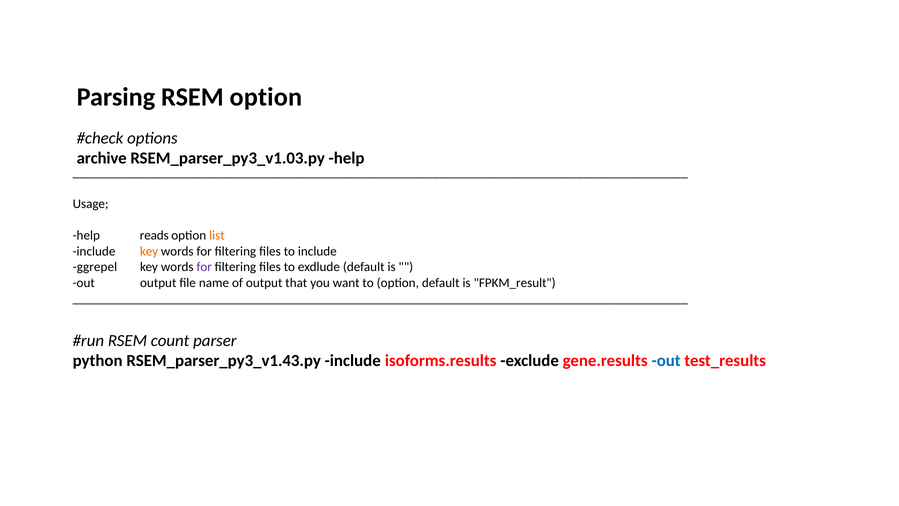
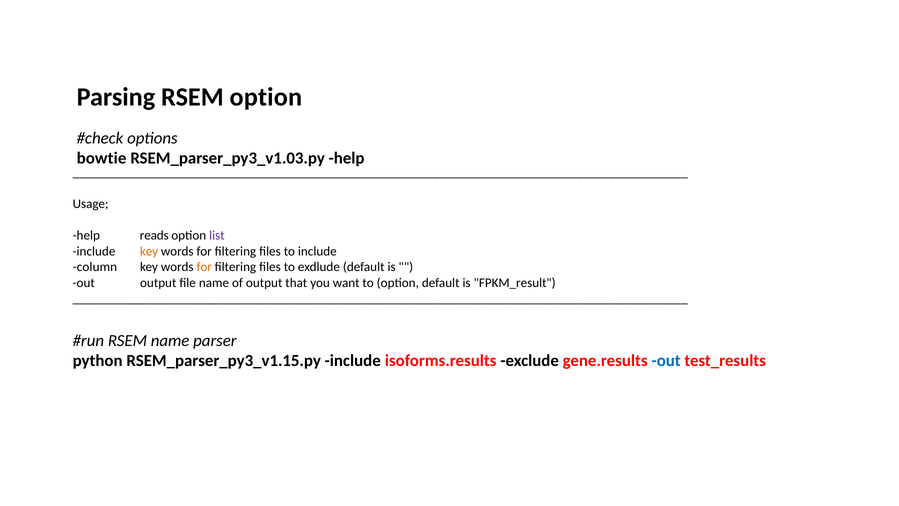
archive: archive -> bowtie
list colour: orange -> purple
ggrepel: ggrepel -> column
for at (204, 267) colour: purple -> orange
RSEM count: count -> name
RSEM_parser_py3_v1.43.py: RSEM_parser_py3_v1.43.py -> RSEM_parser_py3_v1.15.py
